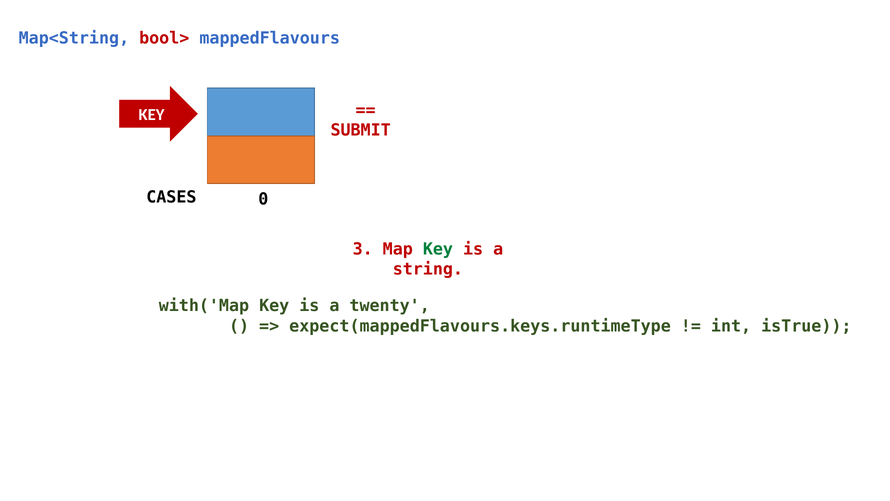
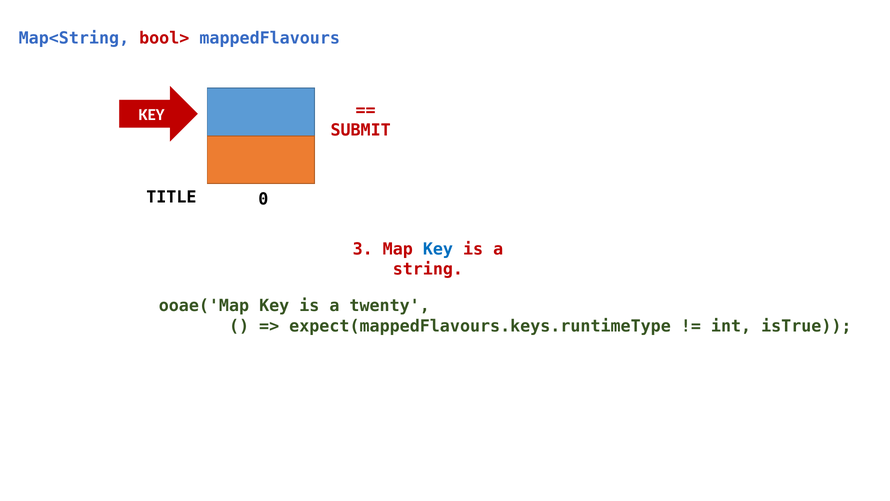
CASES: CASES -> TITLE
Key at (438, 249) colour: green -> blue
with('Map: with('Map -> ooae('Map
